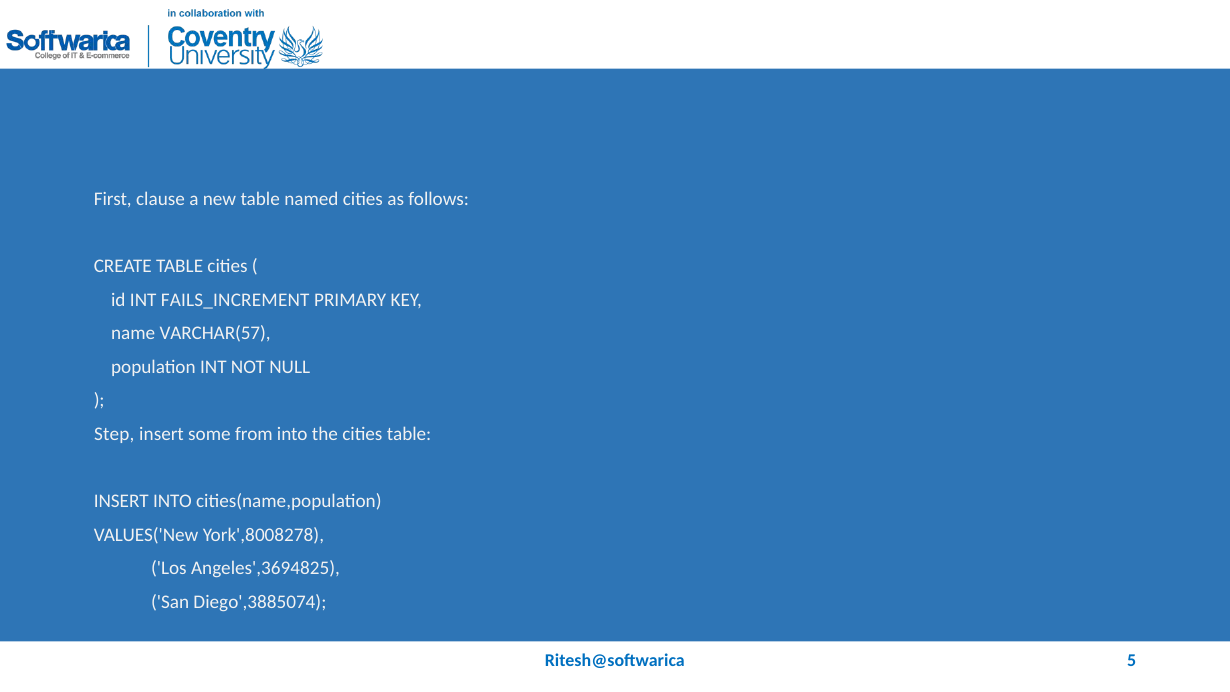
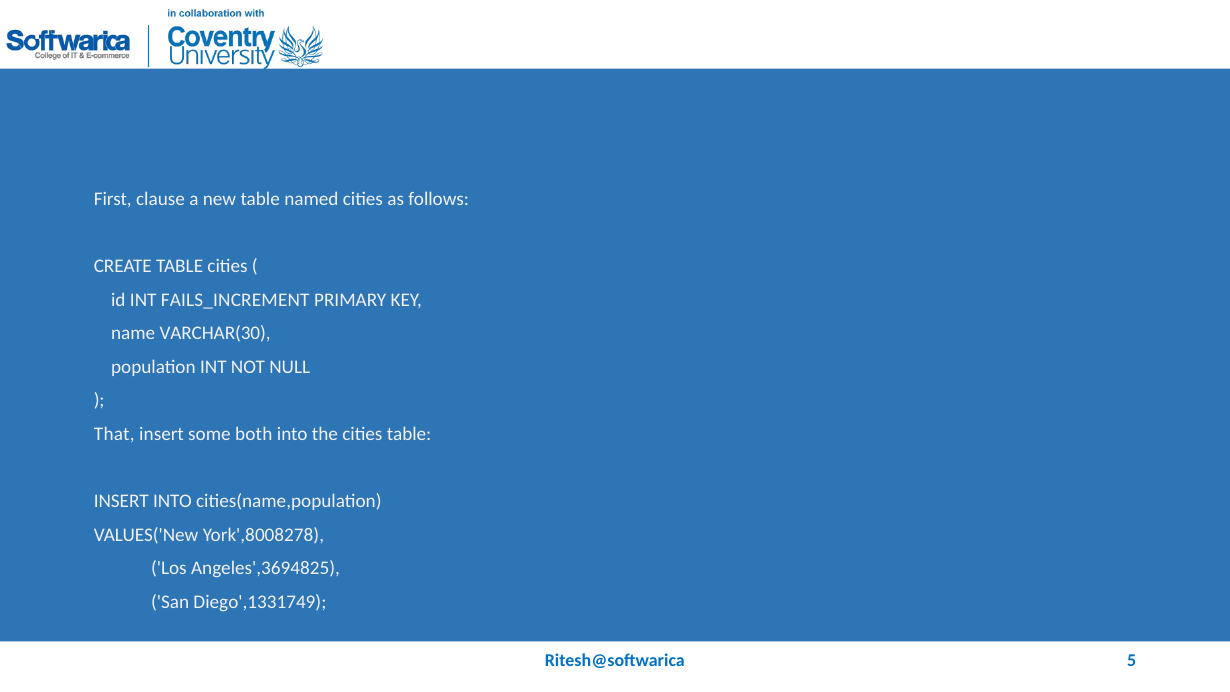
VARCHAR(57: VARCHAR(57 -> VARCHAR(30
Step: Step -> That
from: from -> both
Diego',3885074: Diego',3885074 -> Diego',1331749
